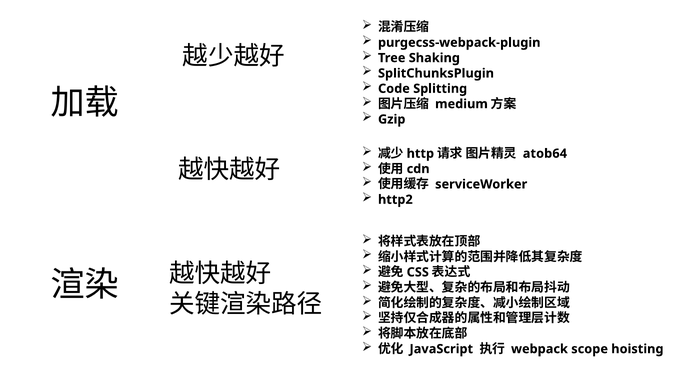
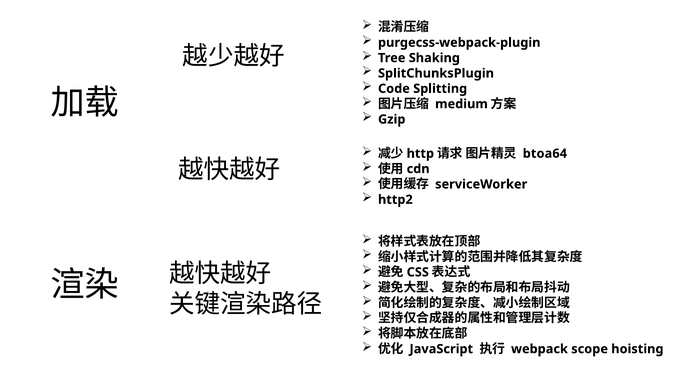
atob64: atob64 -> btoa64
